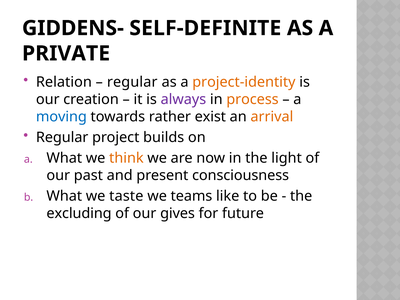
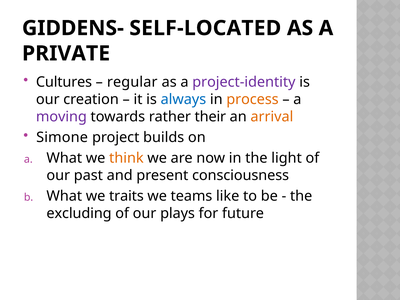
SELF-DEFINITE: SELF-DEFINITE -> SELF-LOCATED
Relation: Relation -> Cultures
project-identity colour: orange -> purple
always colour: purple -> blue
moving colour: blue -> purple
exist: exist -> their
Regular at (62, 137): Regular -> Simone
taste: taste -> traits
gives: gives -> plays
